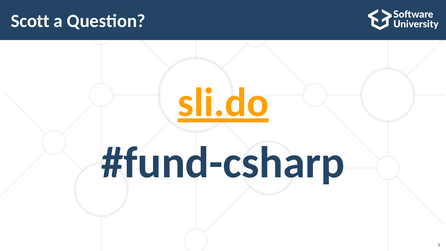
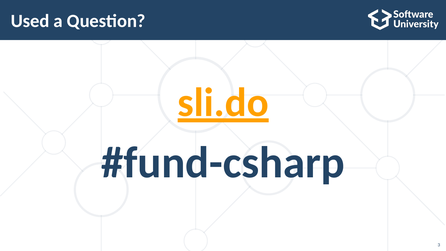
Scott: Scott -> Used
